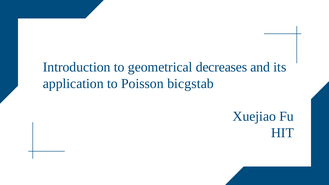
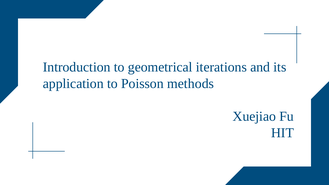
decreases: decreases -> iterations
bicgstab: bicgstab -> methods
